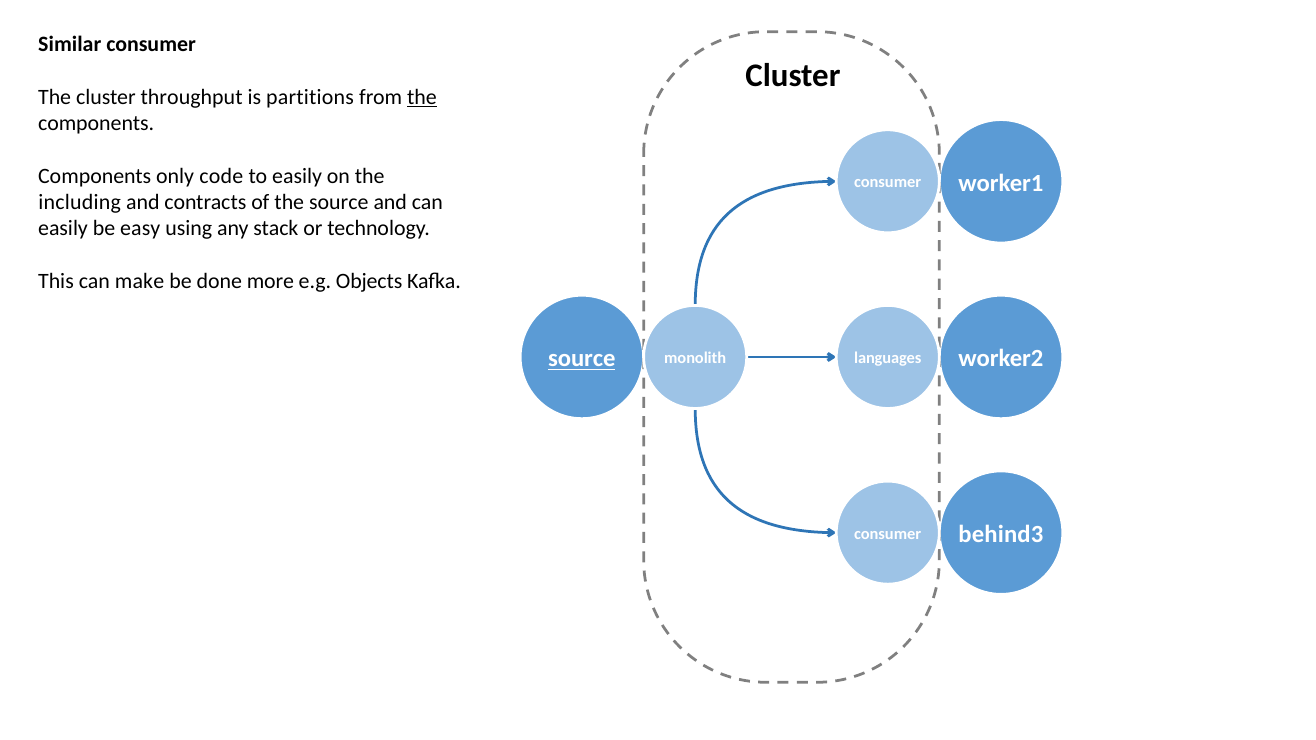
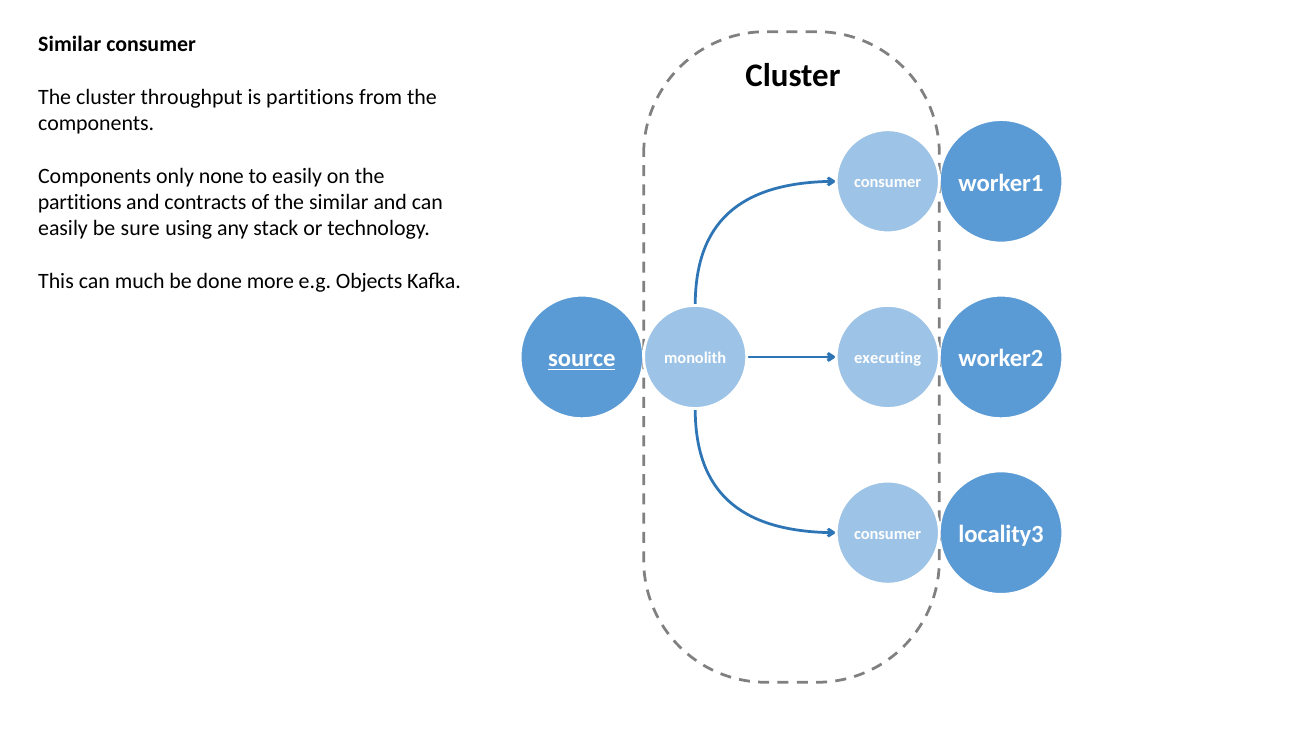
the at (422, 97) underline: present -> none
code: code -> none
including at (80, 202): including -> partitions
the source: source -> similar
easy: easy -> sure
make: make -> much
languages: languages -> executing
behind3: behind3 -> locality3
